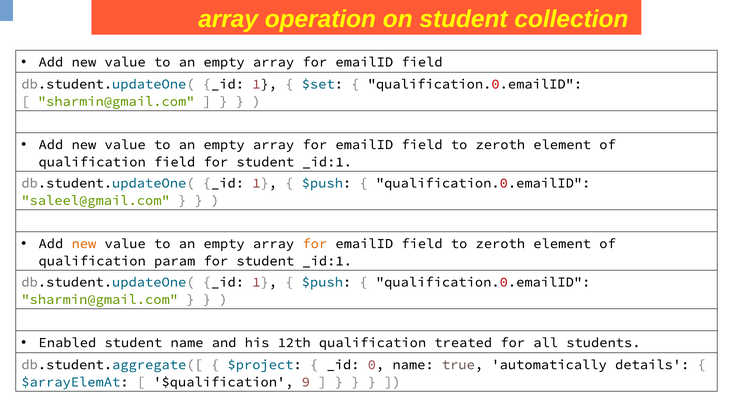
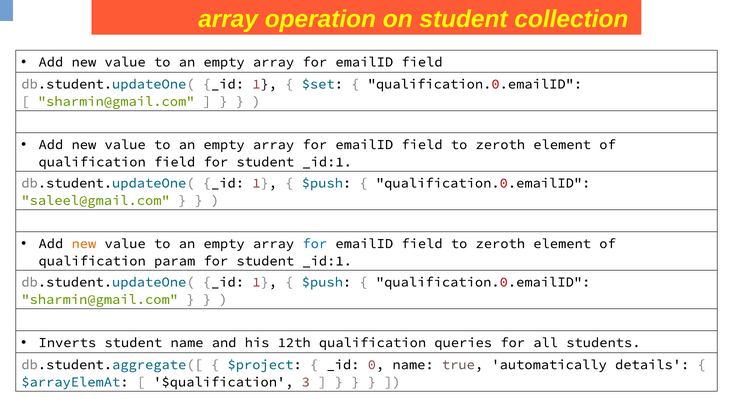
for at (315, 244) colour: orange -> blue
Enabled: Enabled -> Inverts
treated: treated -> queries
9: 9 -> 3
